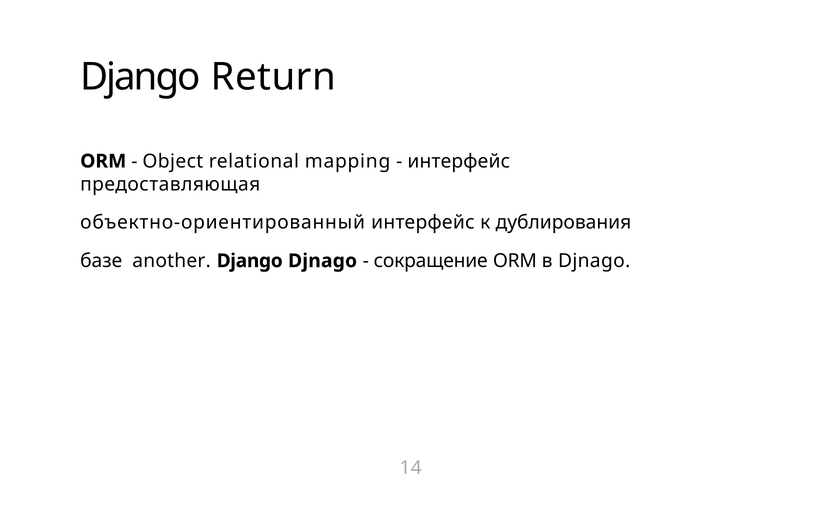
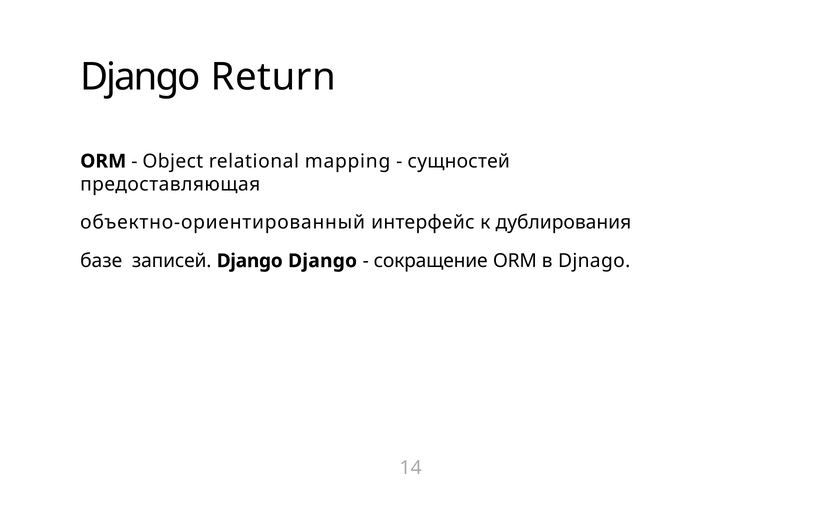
интерфейс at (459, 161): интерфейс -> сущностей
another: another -> записей
Django Djnago: Djnago -> Django
